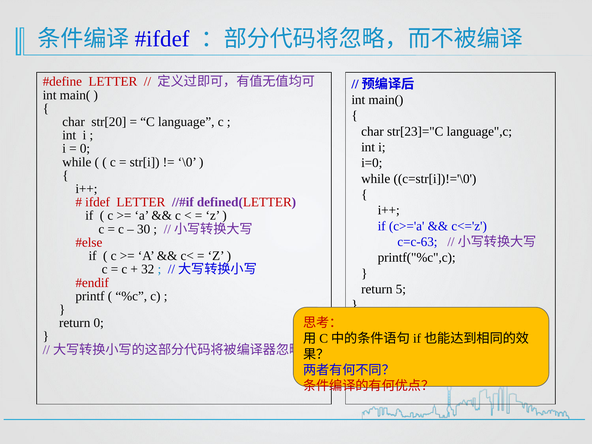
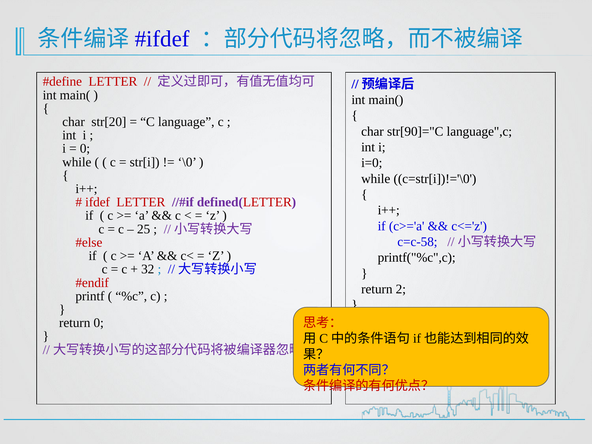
str[23]="C: str[23]="C -> str[90]="C
30: 30 -> 25
c=c-63: c=c-63 -> c=c-58
5: 5 -> 2
